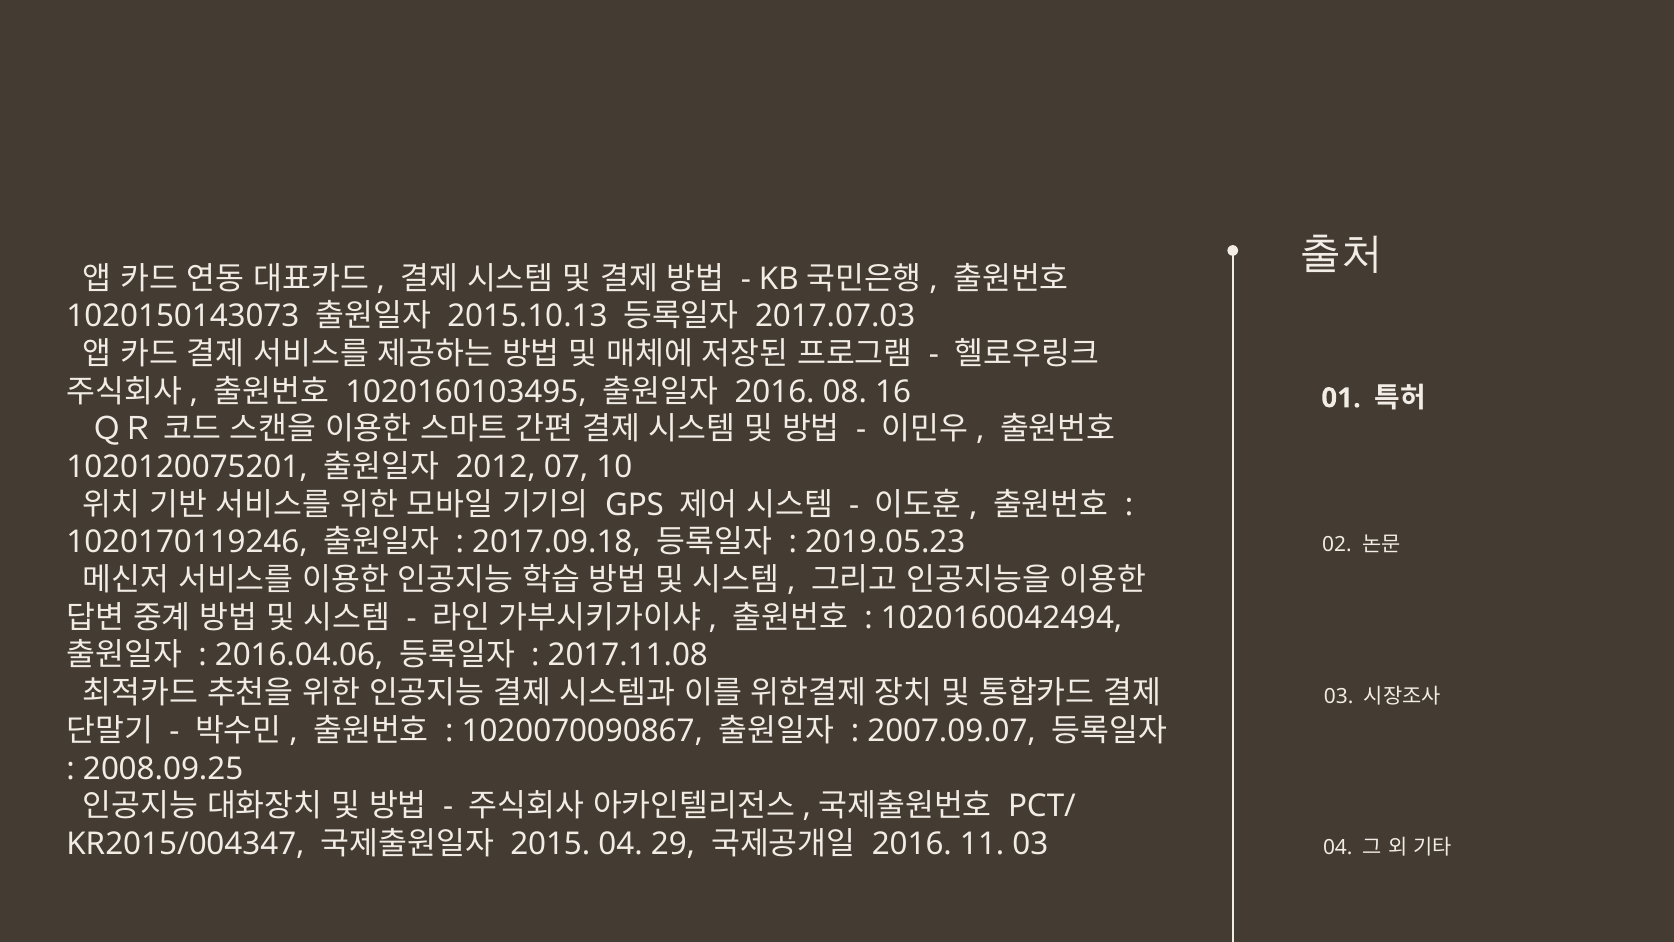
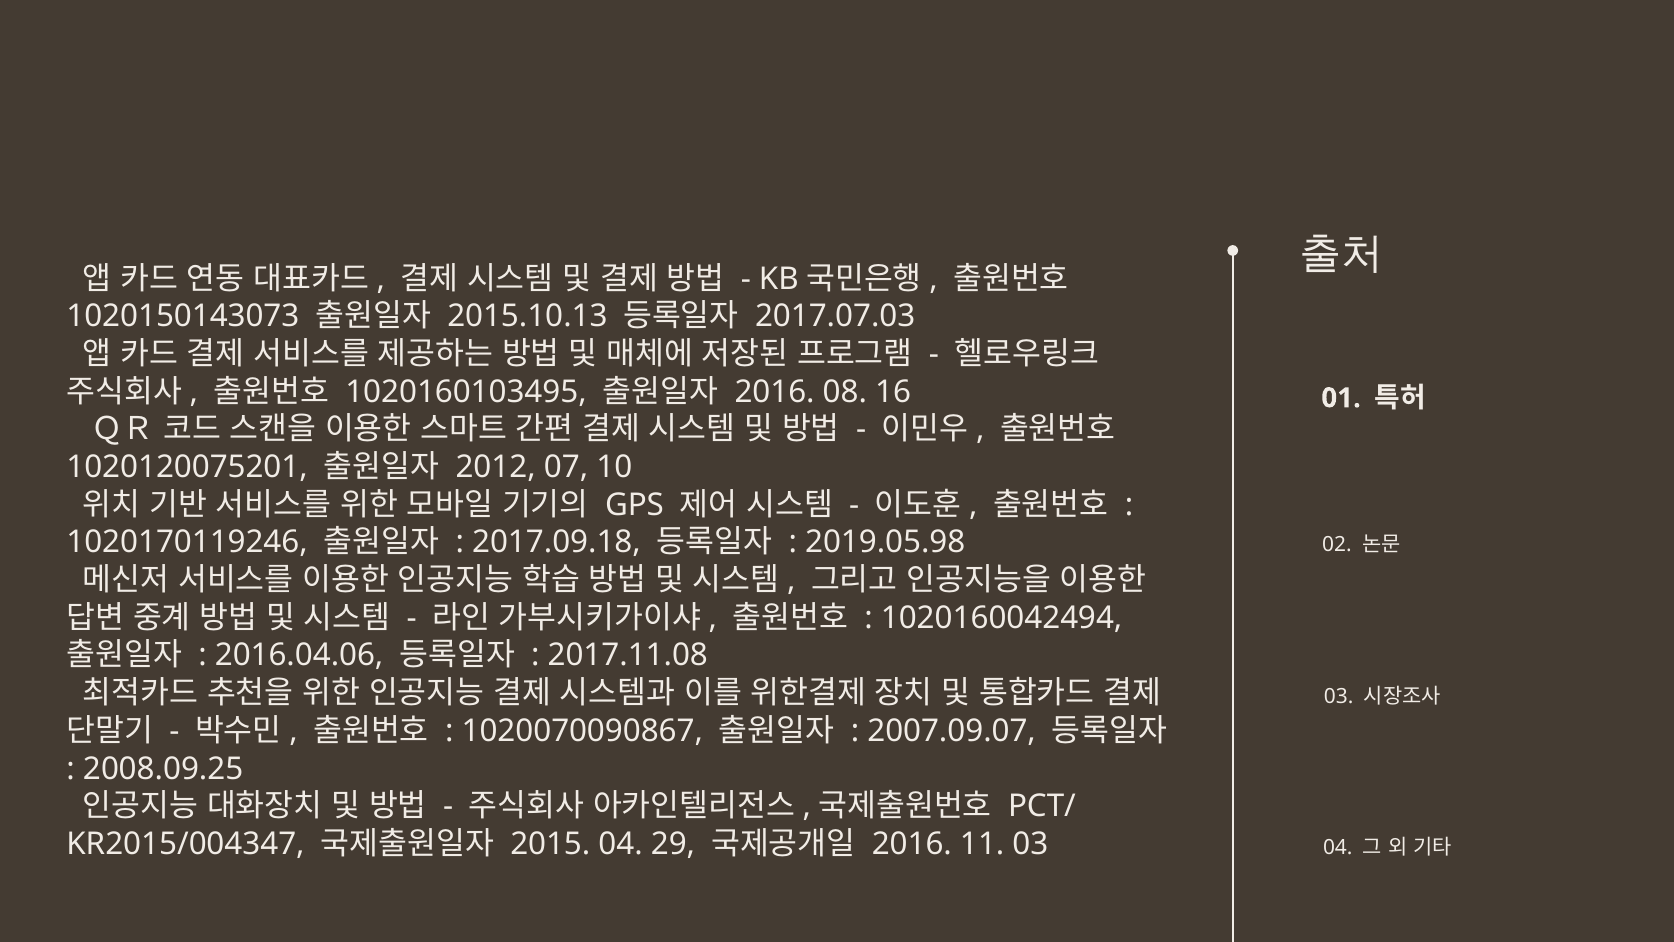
2019.05.23: 2019.05.23 -> 2019.05.98
